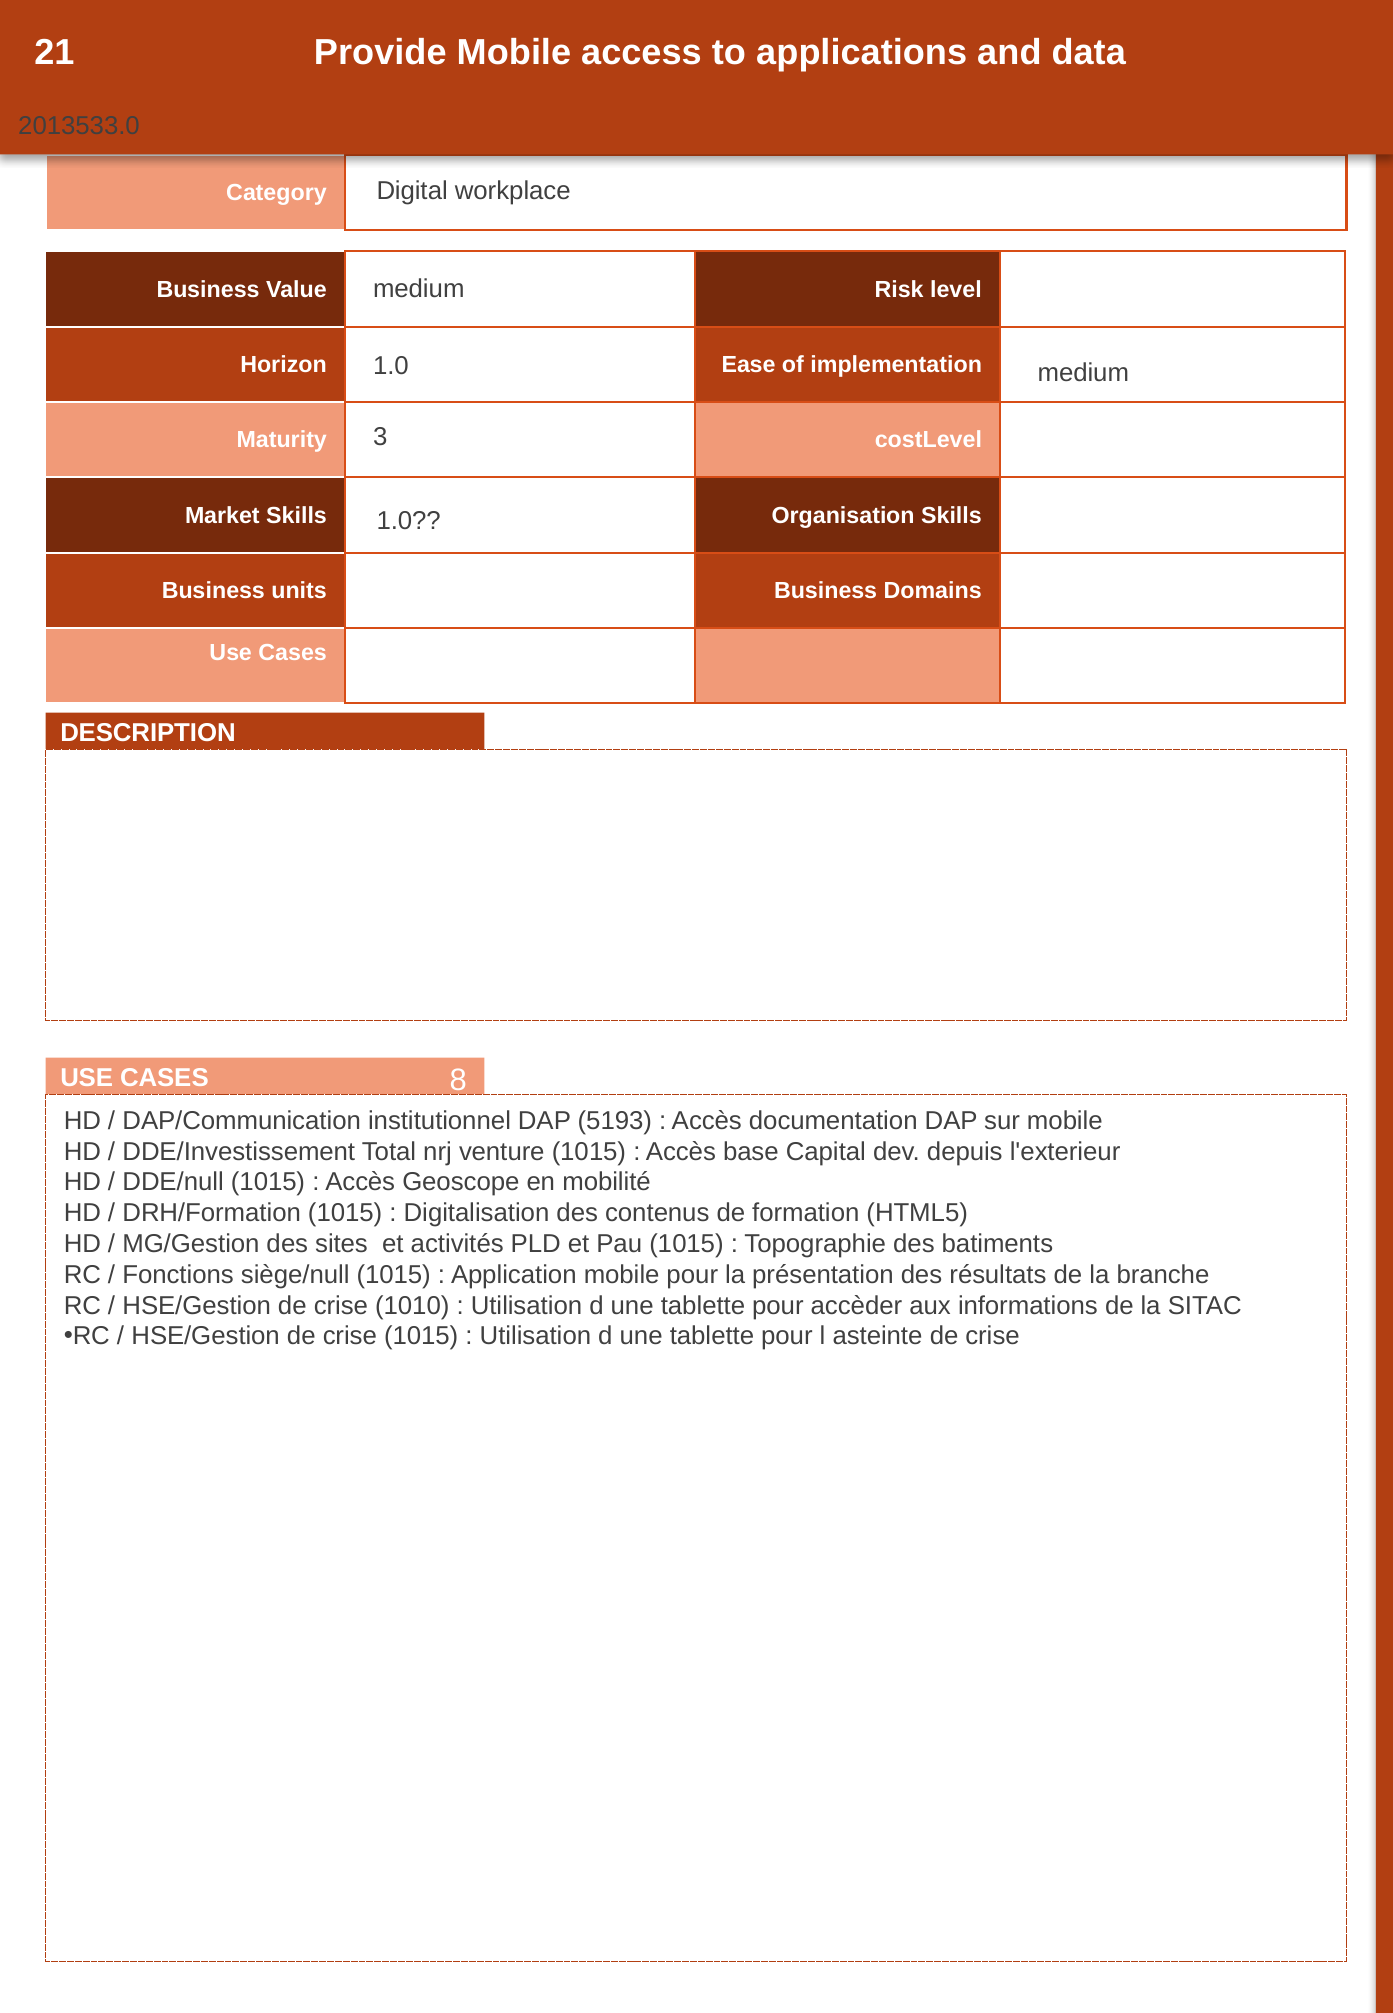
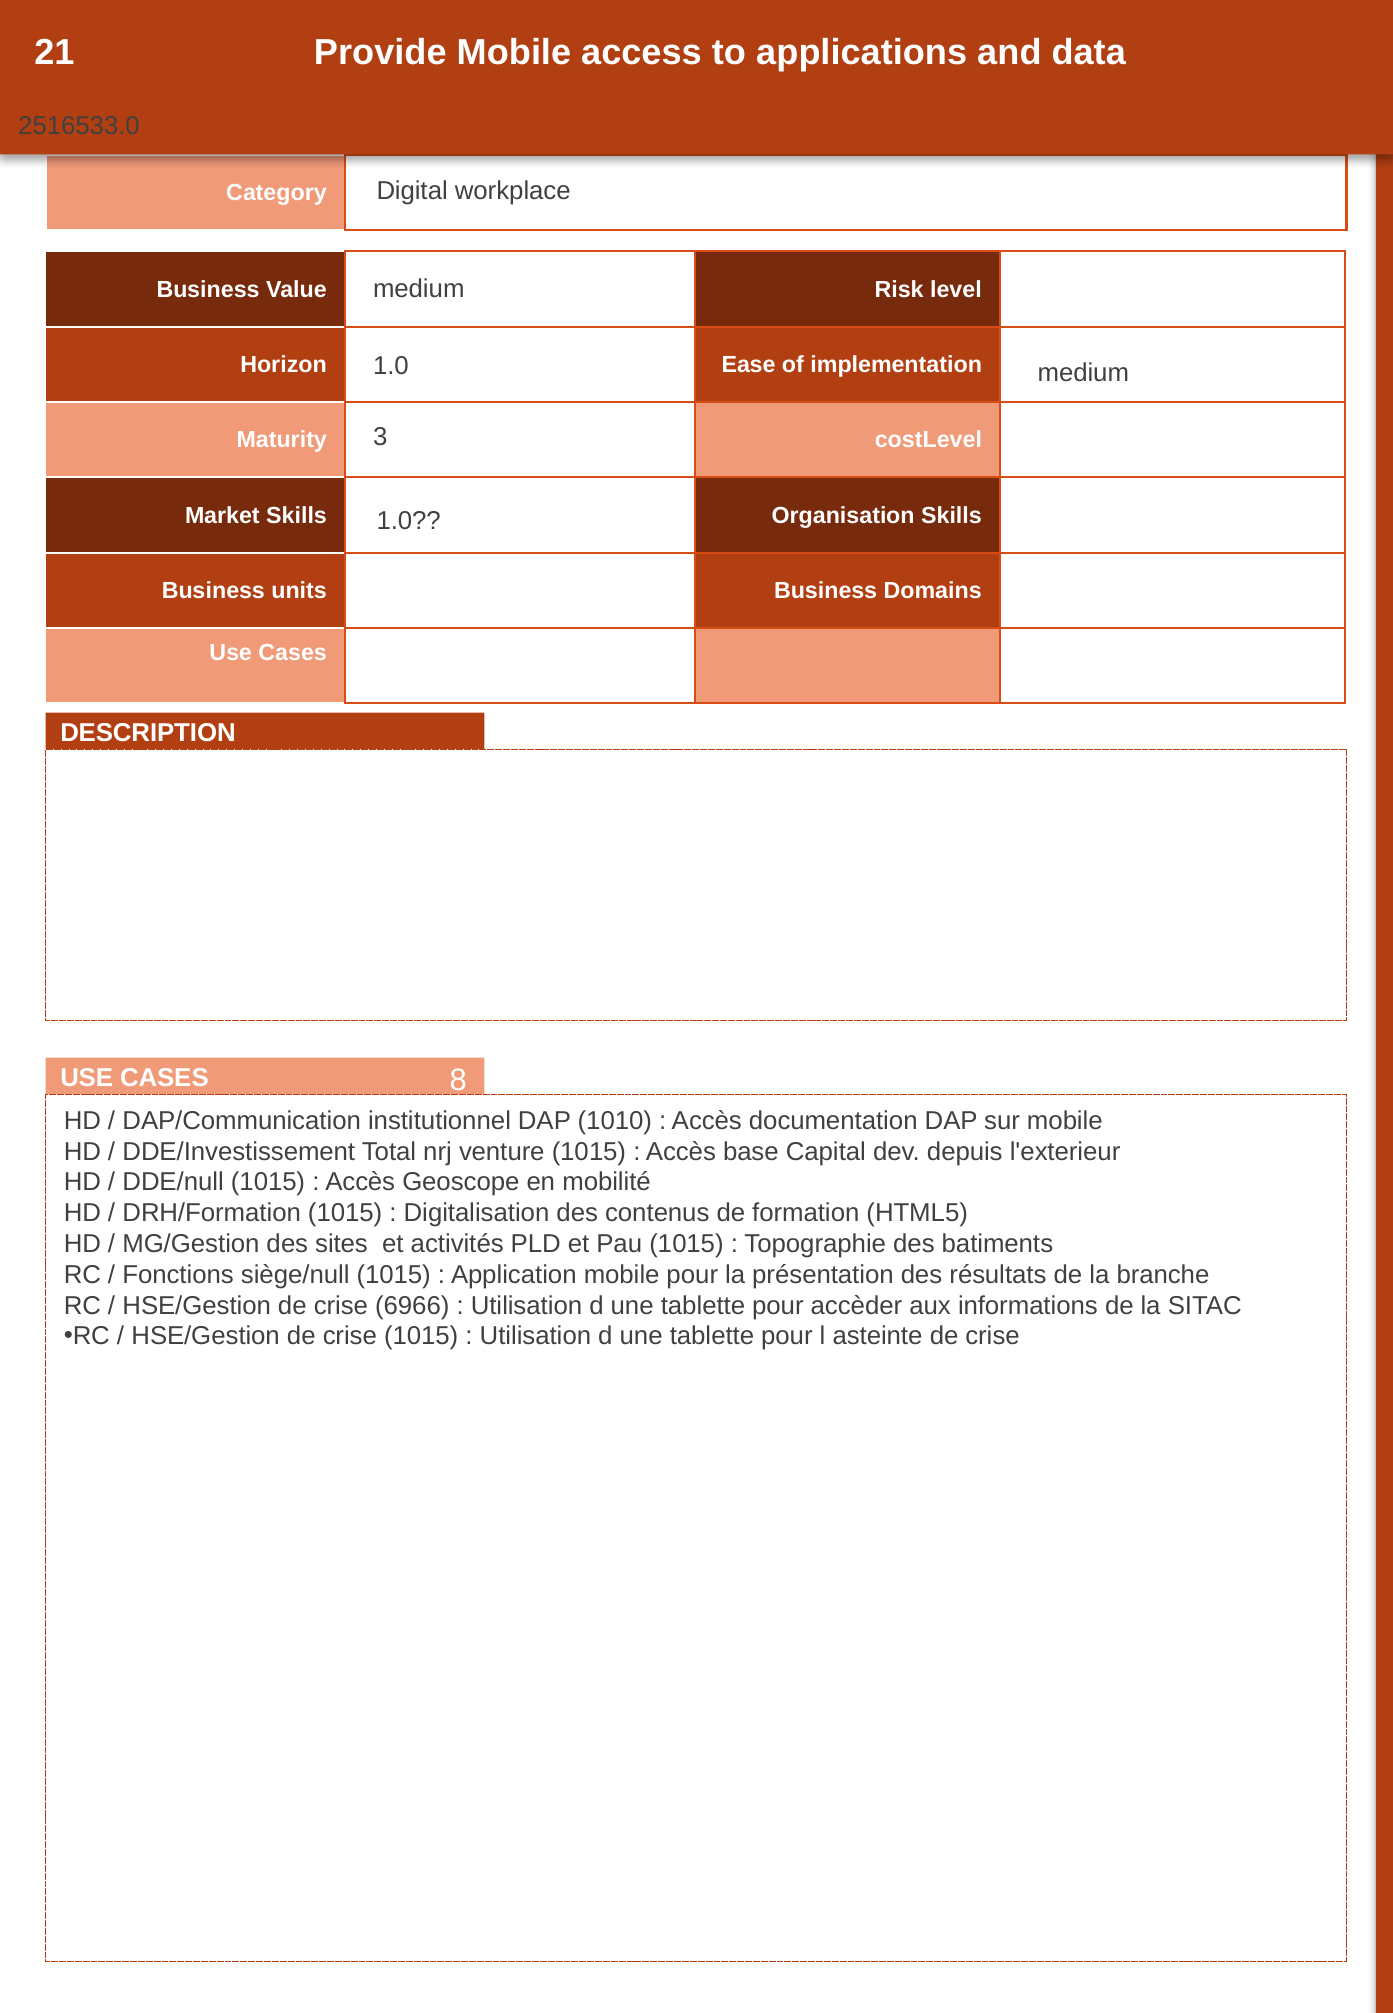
2013533.0: 2013533.0 -> 2516533.0
5193: 5193 -> 1010
1010: 1010 -> 6966
